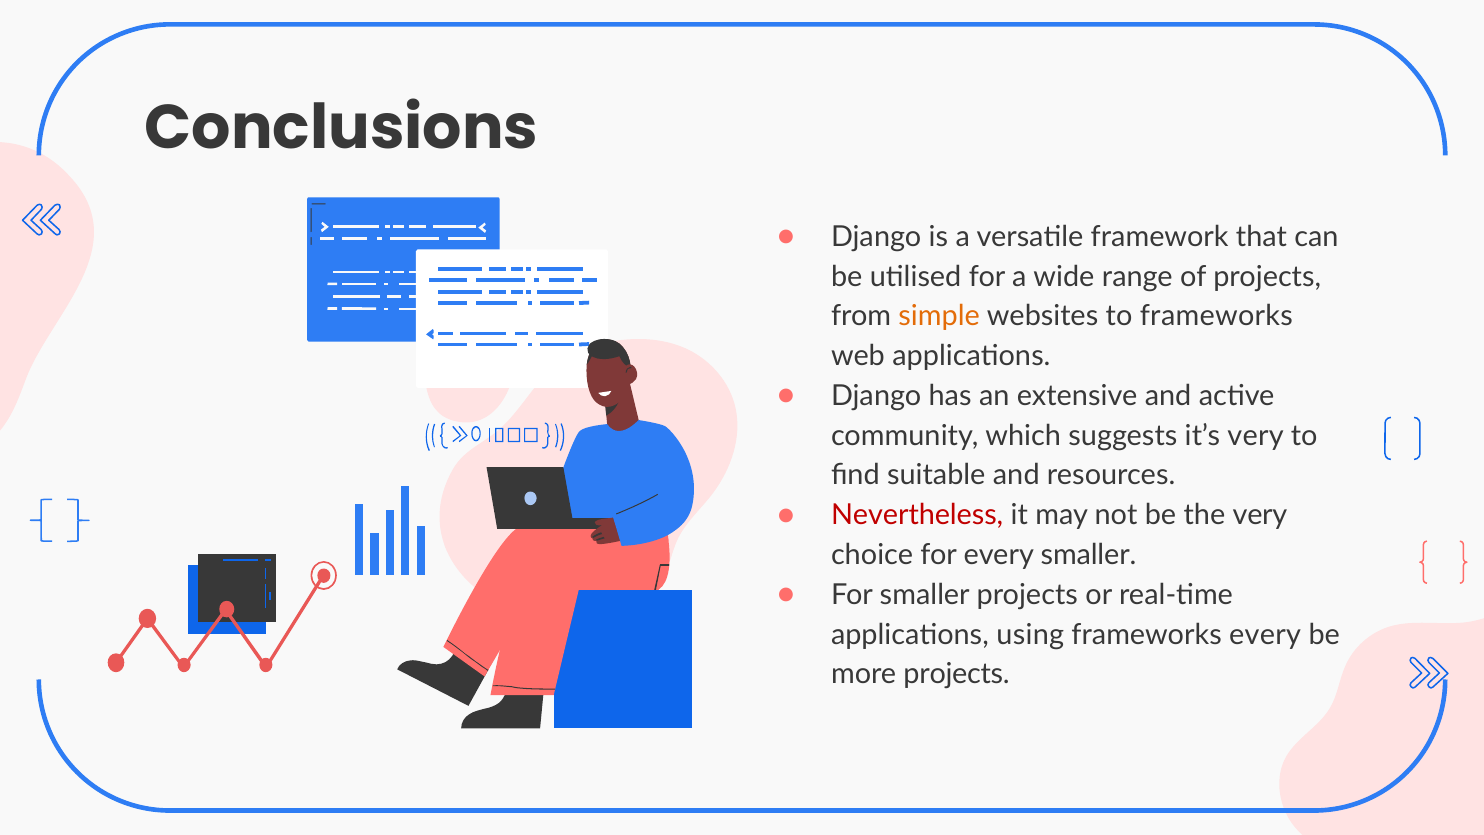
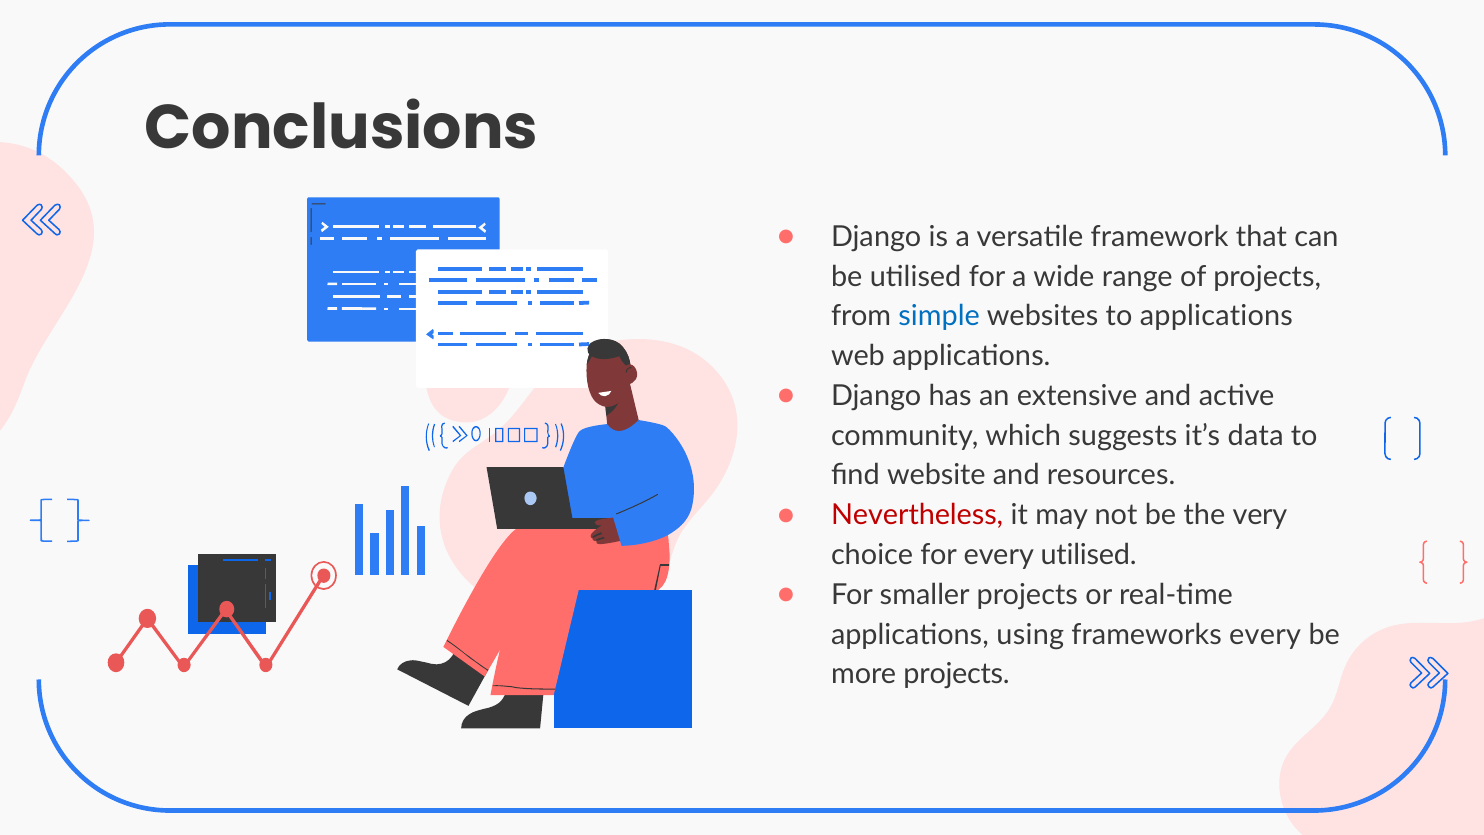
simple colour: orange -> blue
to frameworks: frameworks -> applications
it’s very: very -> data
suitable: suitable -> website
every smaller: smaller -> utilised
